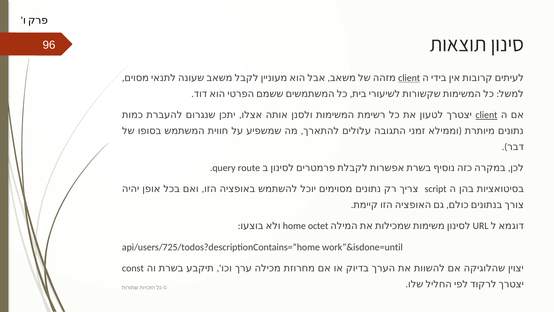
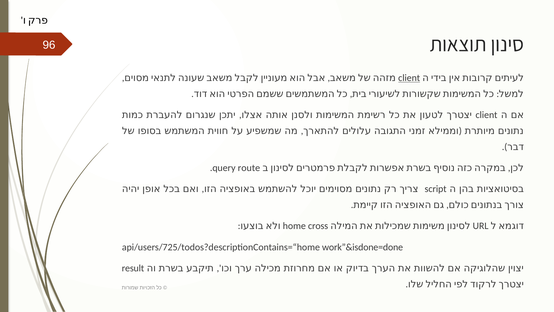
client at (486, 115) underline: present -> none
octet: octet -> cross
work”&isdone=until: work”&isdone=until -> work”&isdone=done
const: const -> result
